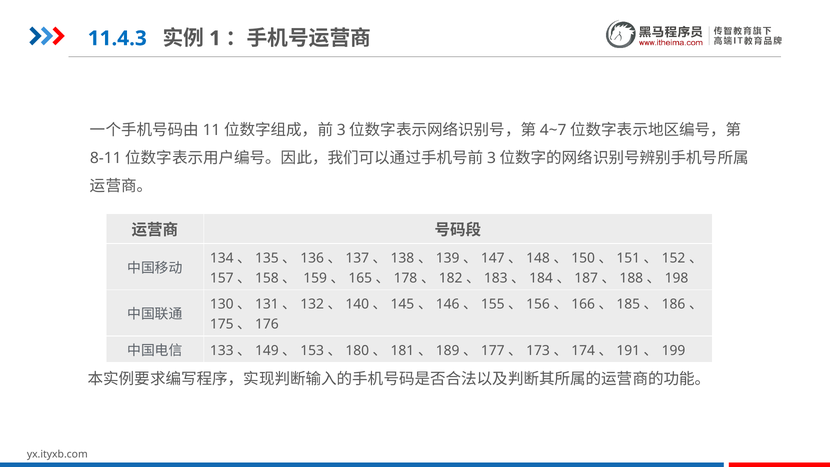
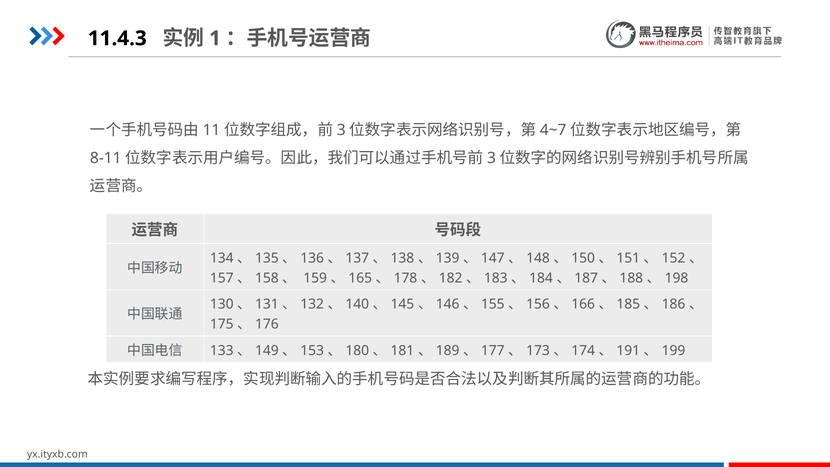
11.4.3 colour: blue -> black
